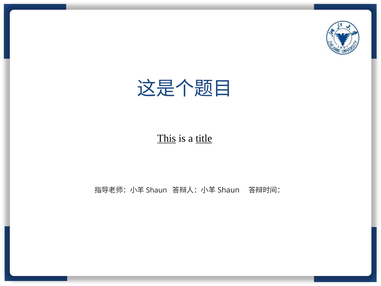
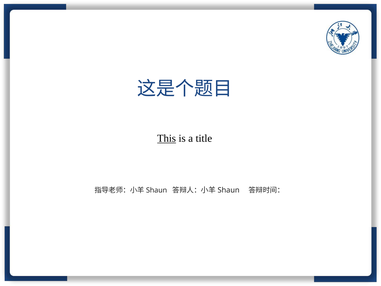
title underline: present -> none
